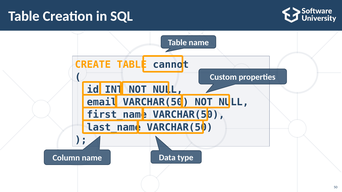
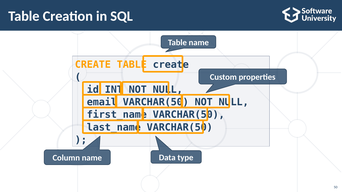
TABLE cannot: cannot -> create
